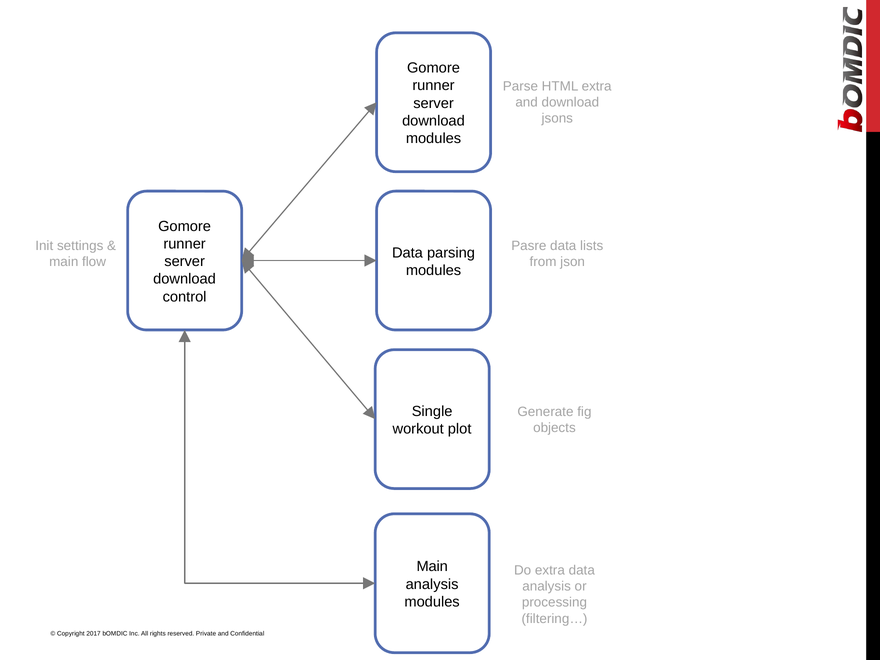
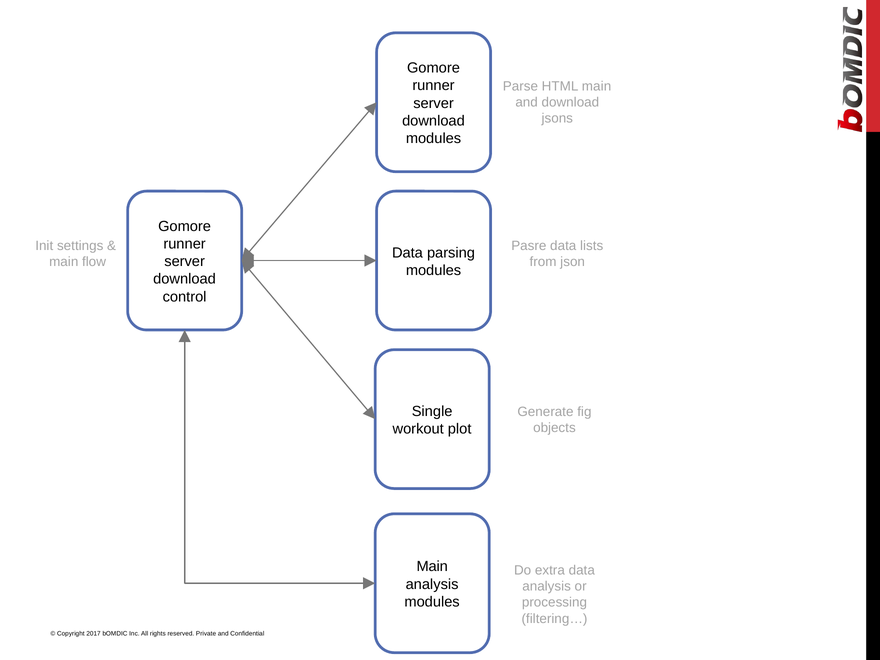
HTML extra: extra -> main
